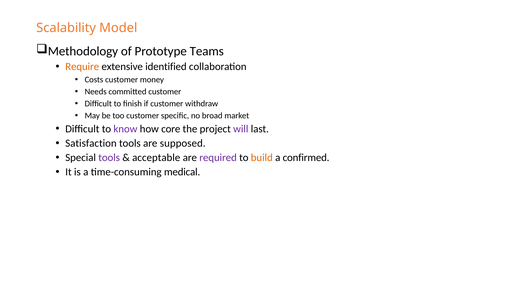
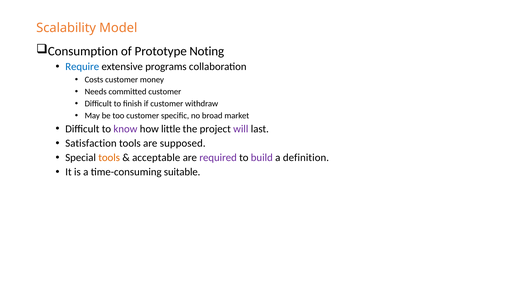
Methodology: Methodology -> Consumption
Teams: Teams -> Noting
Require colour: orange -> blue
identified: identified -> programs
core: core -> little
tools at (109, 157) colour: purple -> orange
build colour: orange -> purple
confirmed: confirmed -> definition
medical: medical -> suitable
